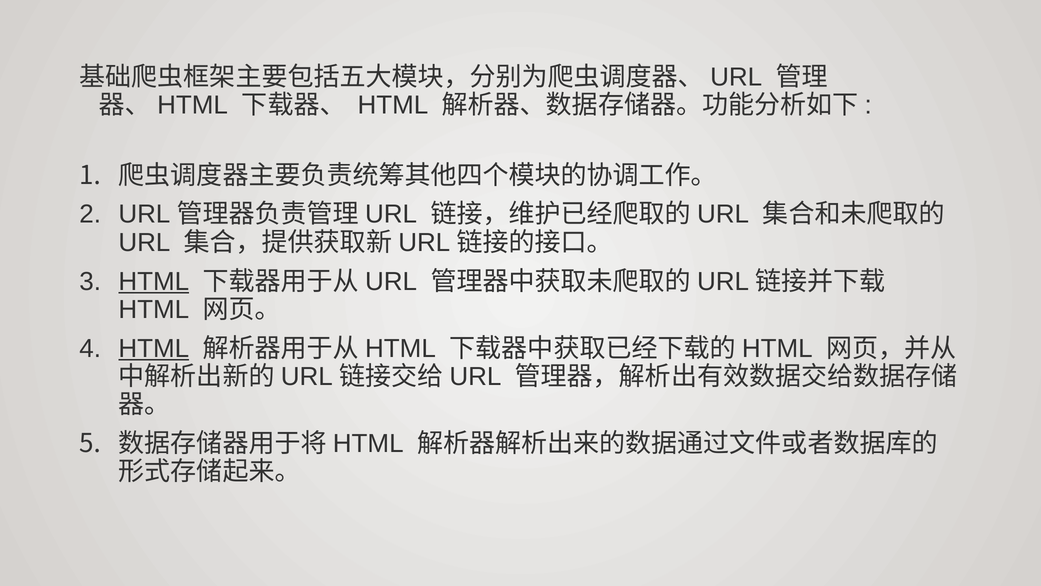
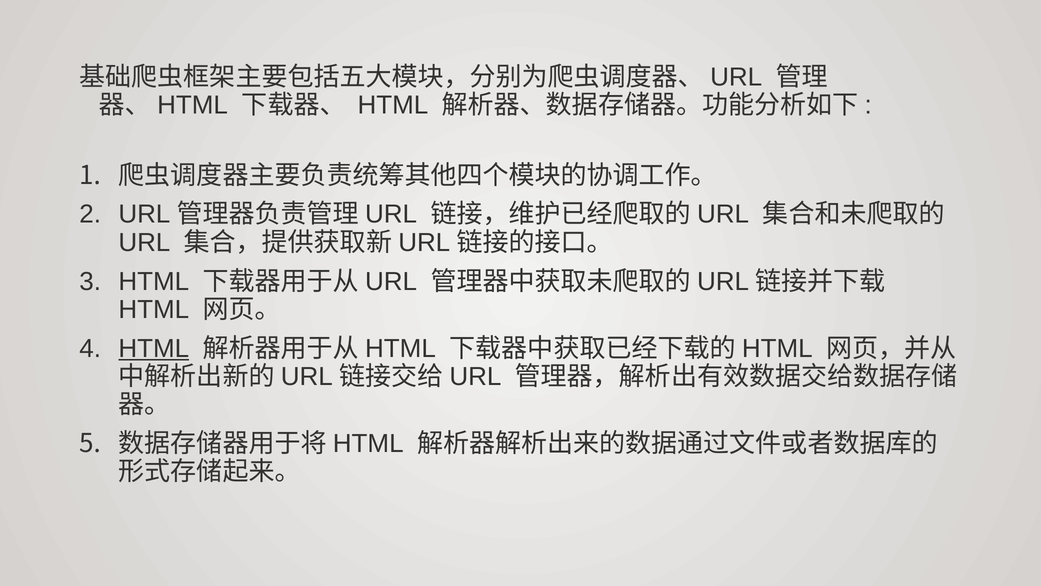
HTML at (154, 281) underline: present -> none
